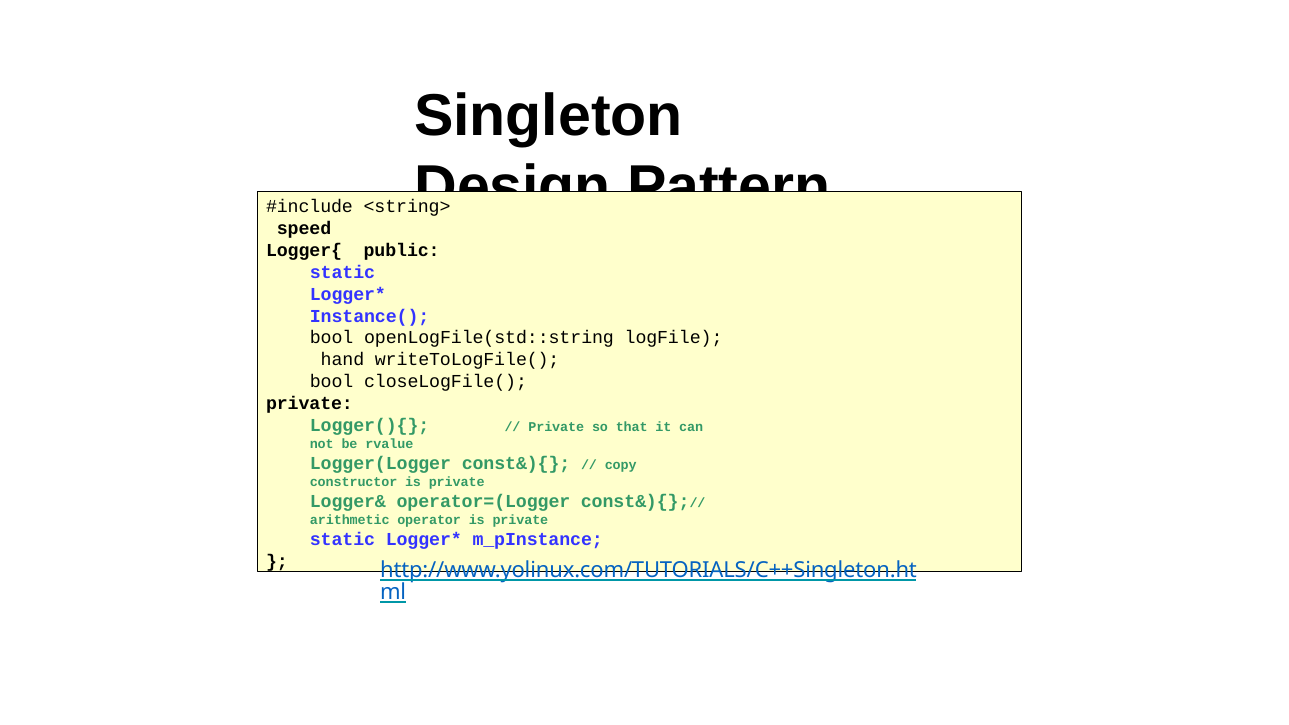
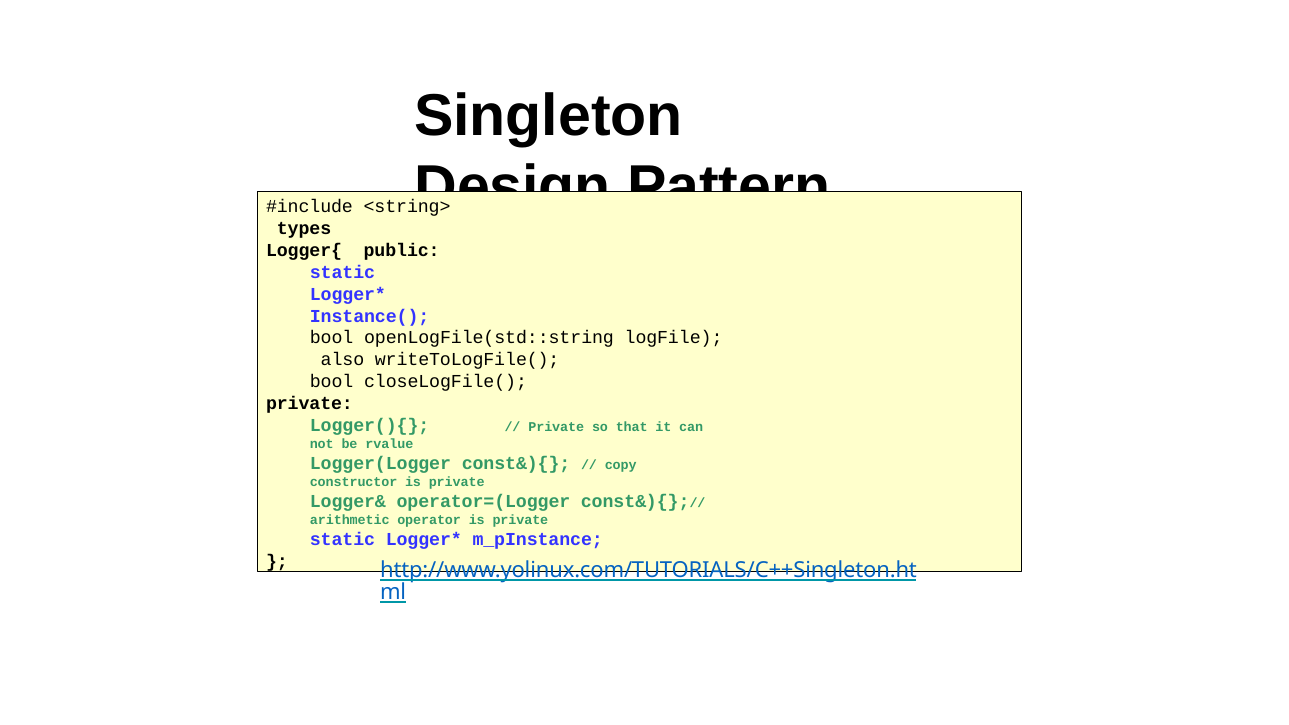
speed: speed -> types
hand: hand -> also
